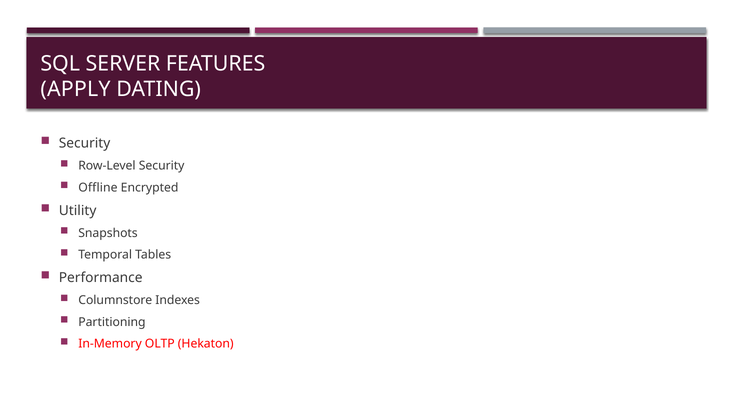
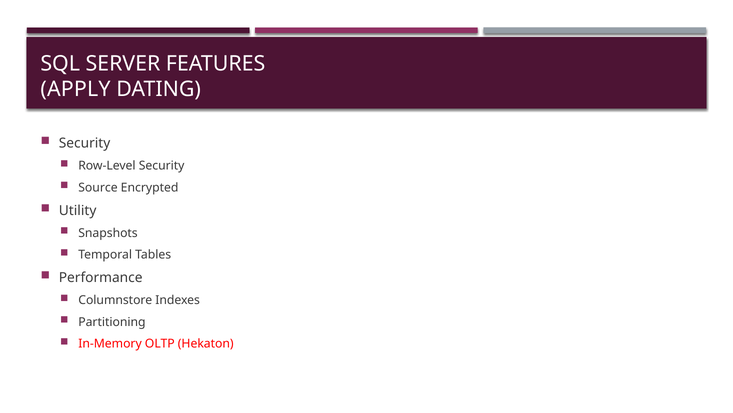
Offline: Offline -> Source
